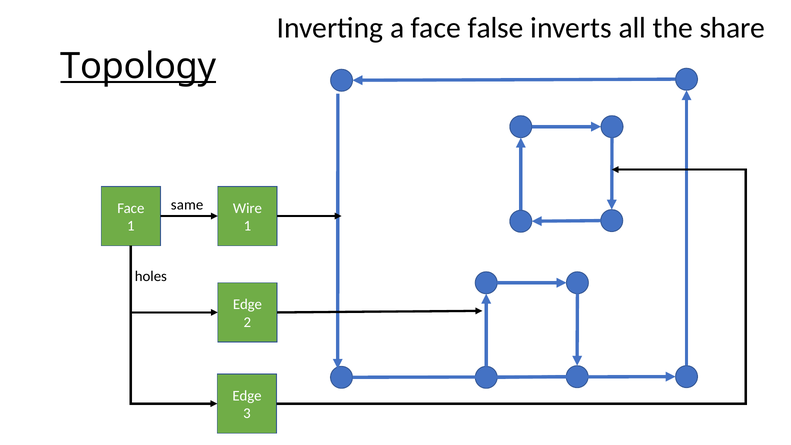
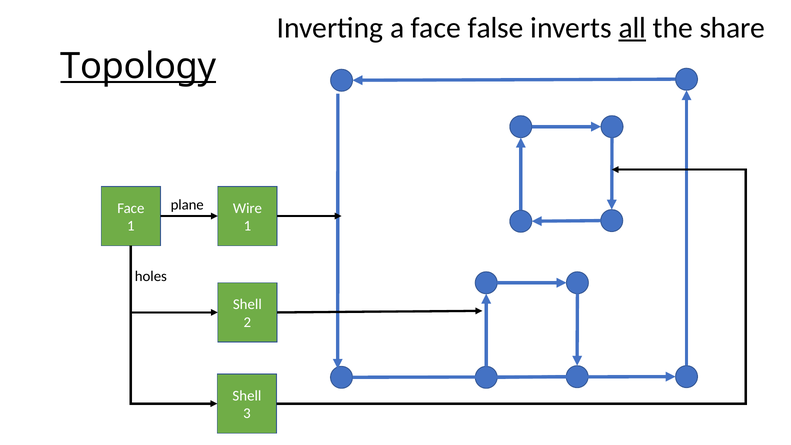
all underline: none -> present
same: same -> plane
Edge at (247, 304): Edge -> Shell
Edge at (247, 396): Edge -> Shell
